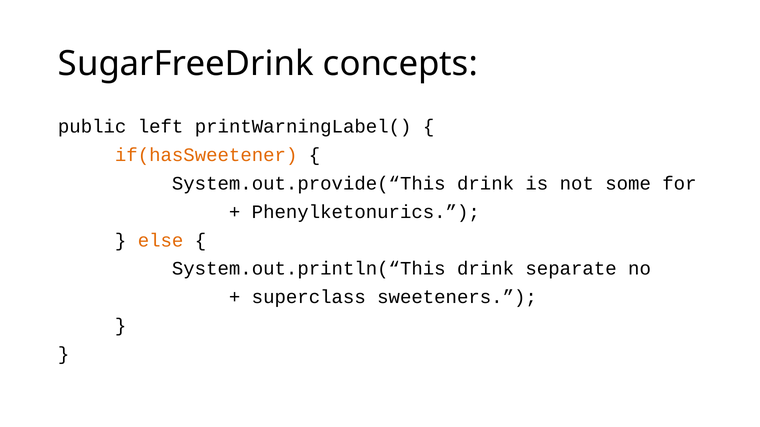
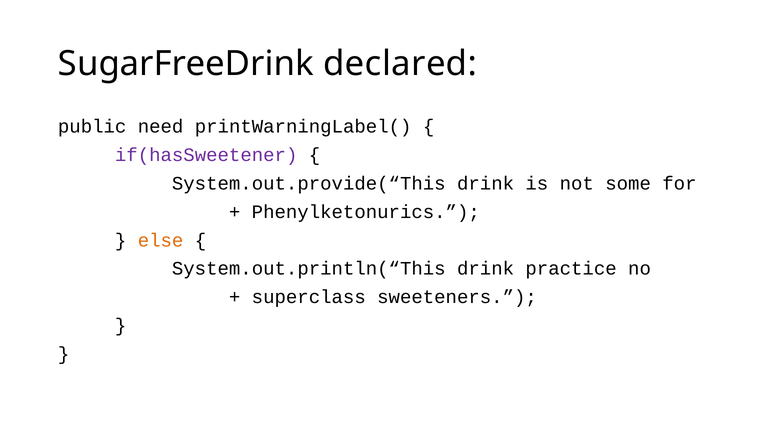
concepts: concepts -> declared
left: left -> need
if(hasSweetener colour: orange -> purple
separate: separate -> practice
